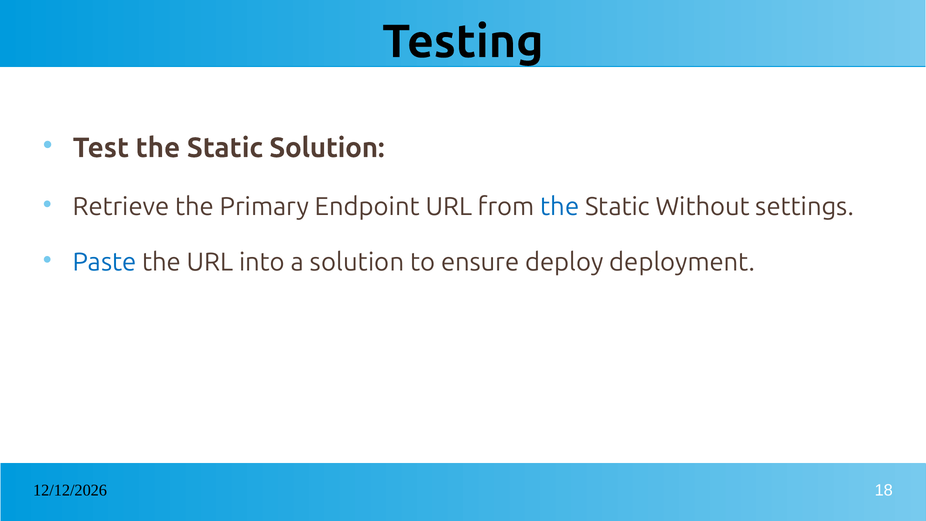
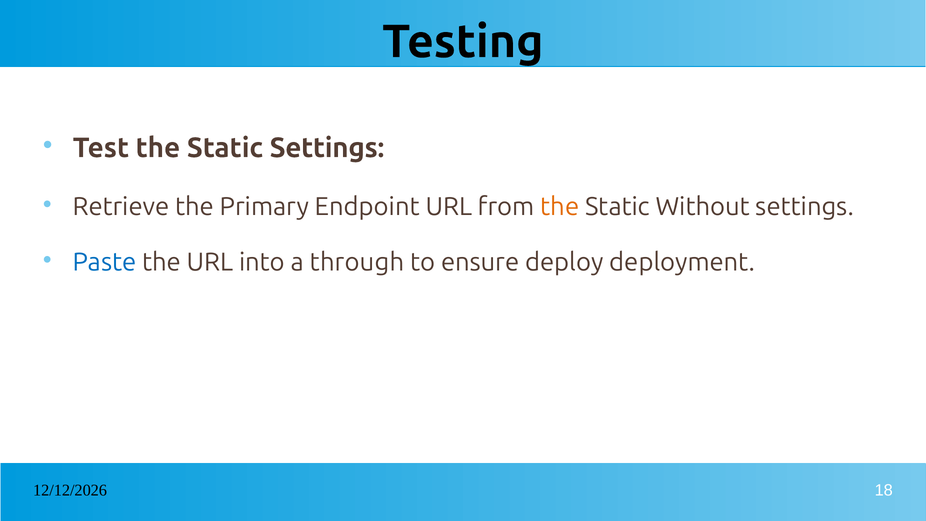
Static Solution: Solution -> Settings
the at (560, 207) colour: blue -> orange
a solution: solution -> through
